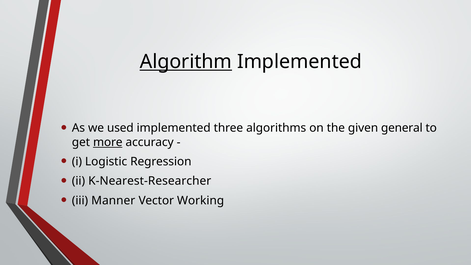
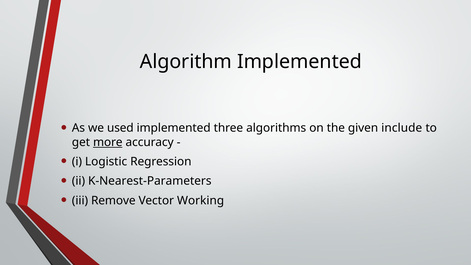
Algorithm underline: present -> none
general: general -> include
K-Nearest-Researcher: K-Nearest-Researcher -> K-Nearest-Parameters
Manner: Manner -> Remove
